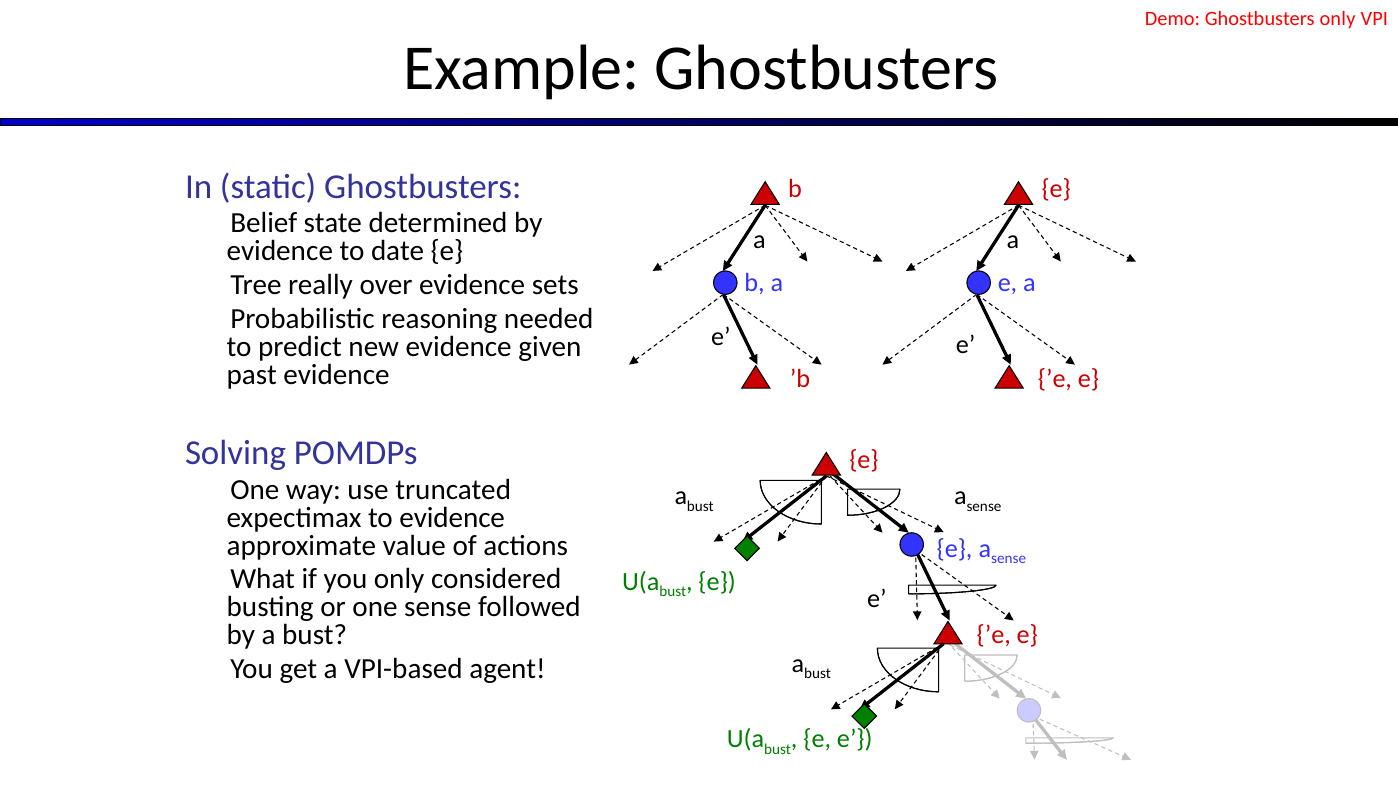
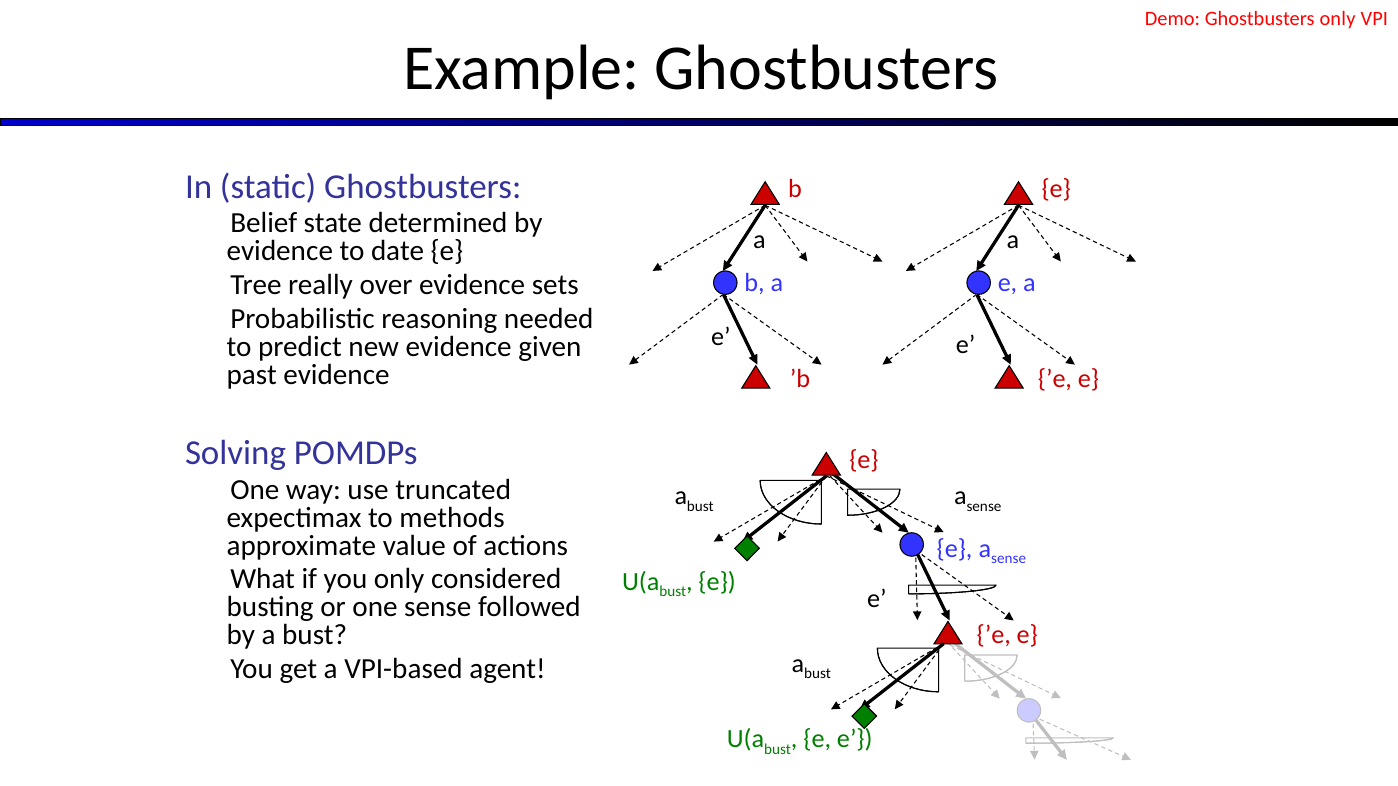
to evidence: evidence -> methods
